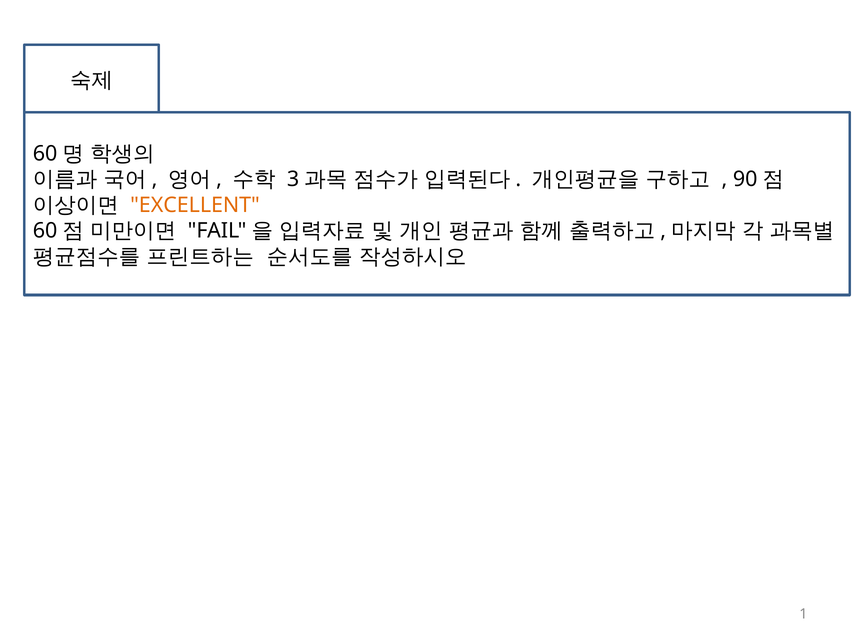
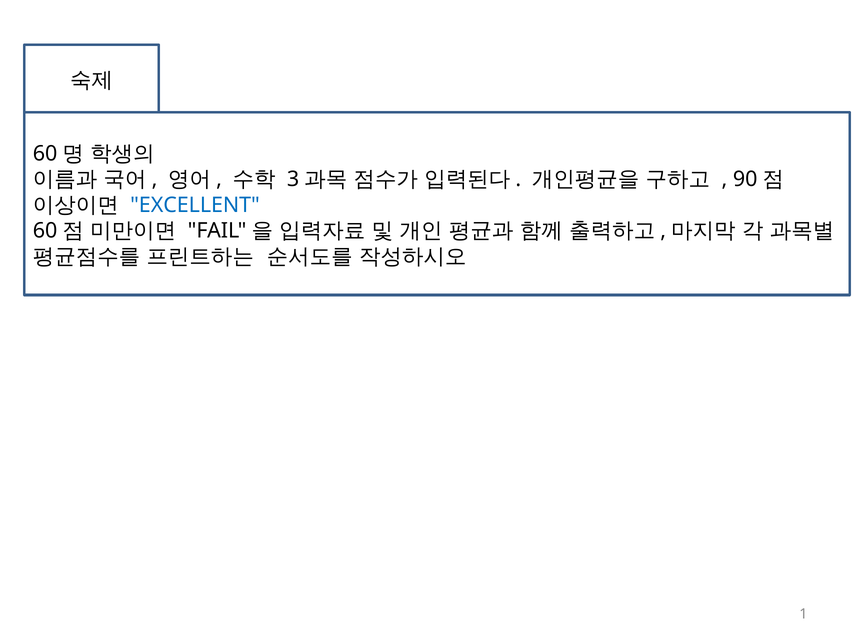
EXCELLENT colour: orange -> blue
